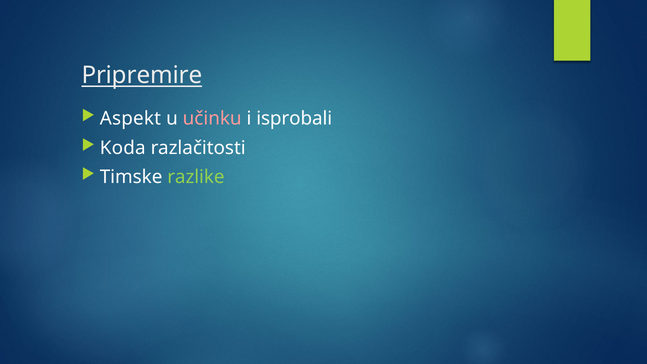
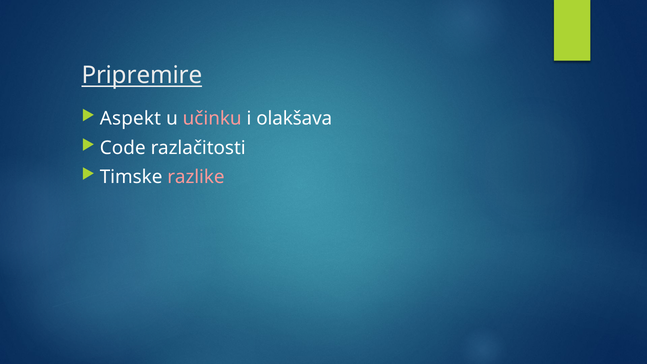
isprobali: isprobali -> olakšava
Koda: Koda -> Code
razlike colour: light green -> pink
